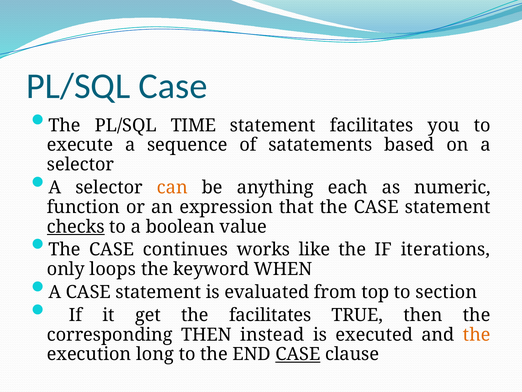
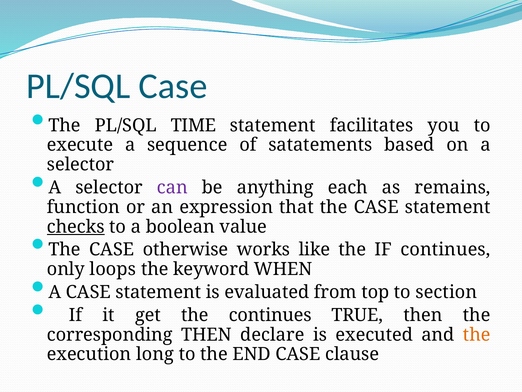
can colour: orange -> purple
numeric: numeric -> remains
continues: continues -> otherwise
IF iterations: iterations -> continues
the facilitates: facilitates -> continues
instead: instead -> declare
CASE at (298, 354) underline: present -> none
